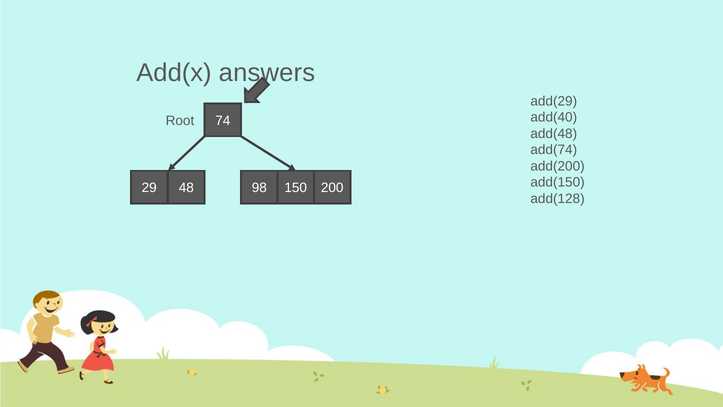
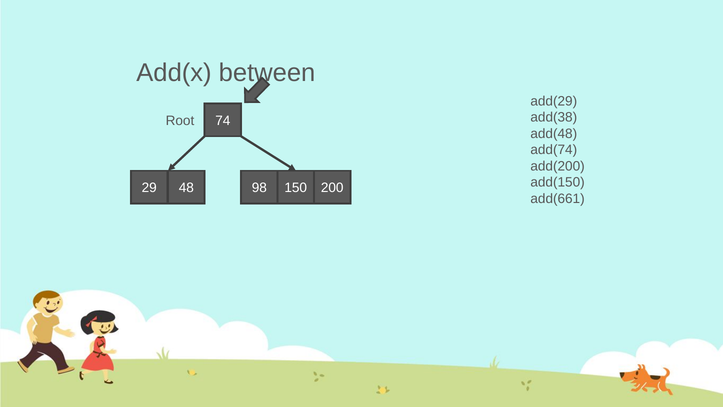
answers: answers -> between
add(40: add(40 -> add(38
add(128: add(128 -> add(661
